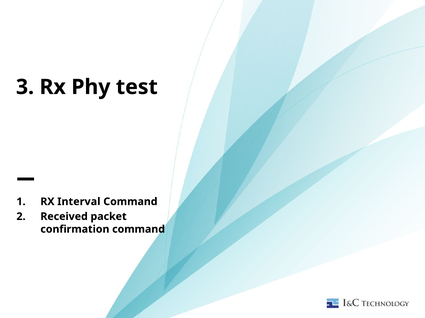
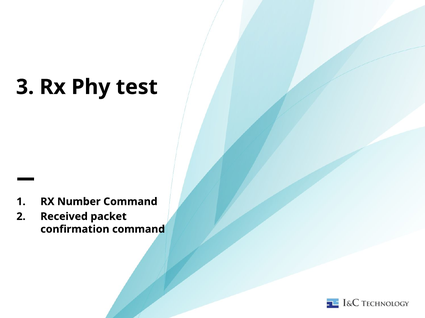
Interval: Interval -> Number
